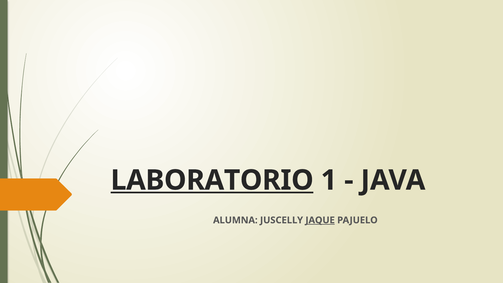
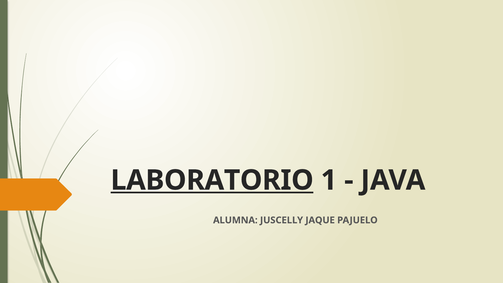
JAQUE underline: present -> none
